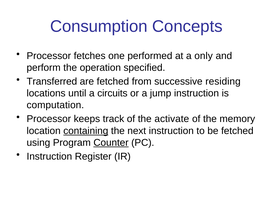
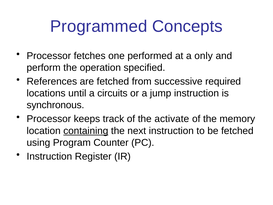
Consumption: Consumption -> Programmed
Transferred: Transferred -> References
residing: residing -> required
computation: computation -> synchronous
Counter underline: present -> none
